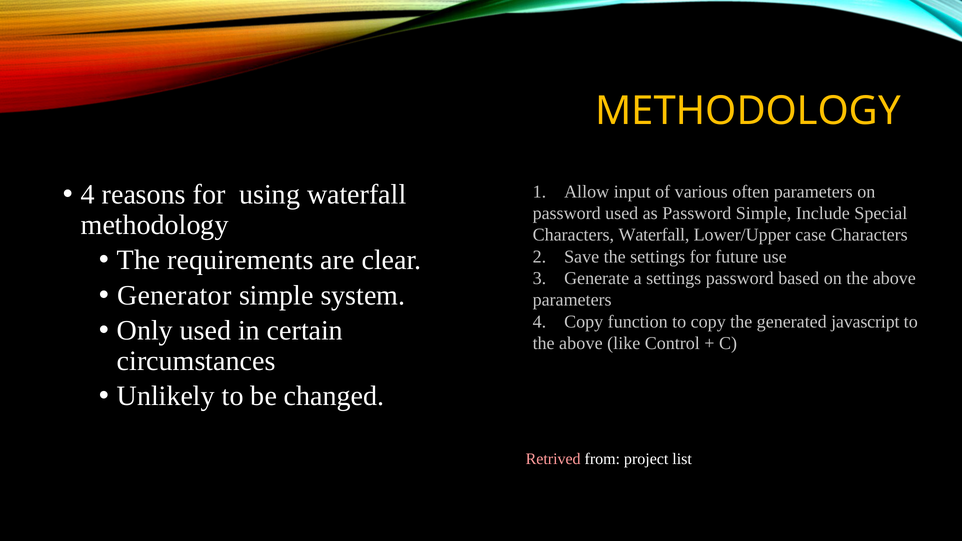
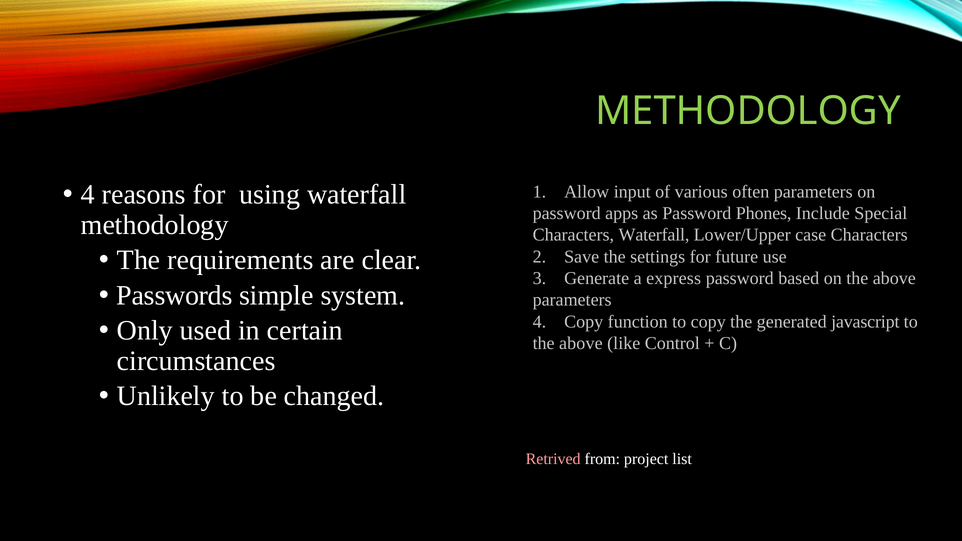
METHODOLOGY at (748, 111) colour: yellow -> light green
password used: used -> apps
Password Simple: Simple -> Phones
a settings: settings -> express
Generator: Generator -> Passwords
